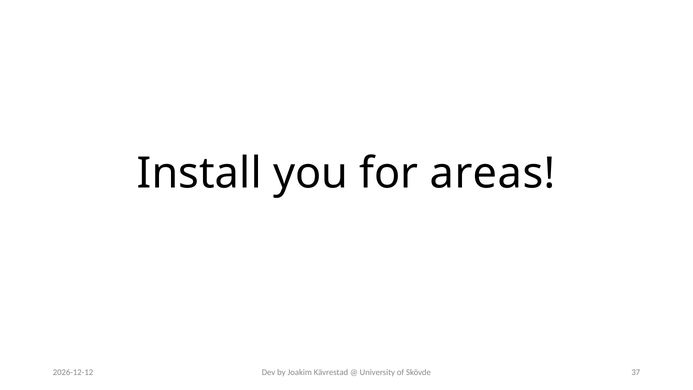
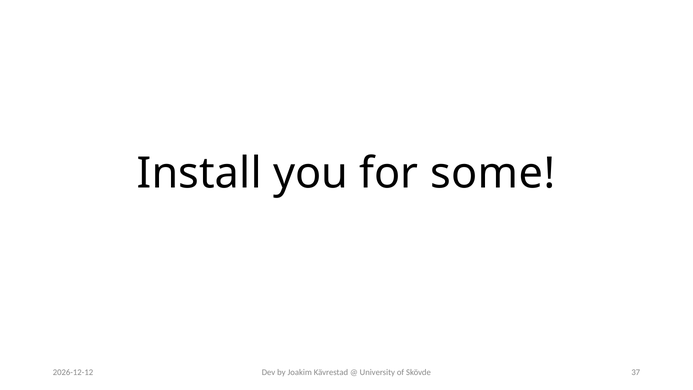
areas: areas -> some
